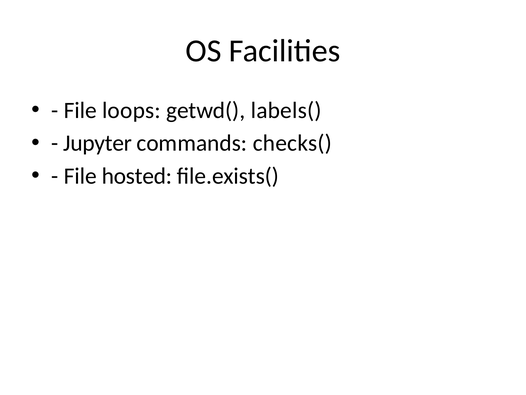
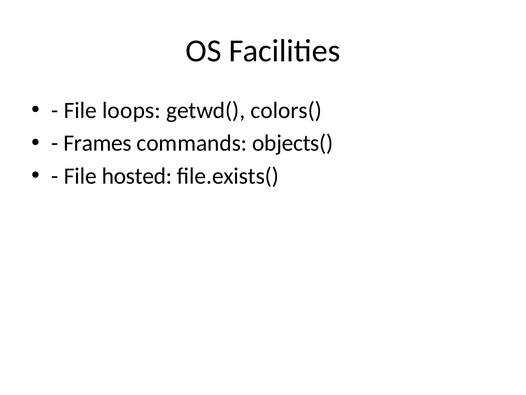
labels(: labels( -> colors(
Jupyter: Jupyter -> Frames
checks(: checks( -> objects(
